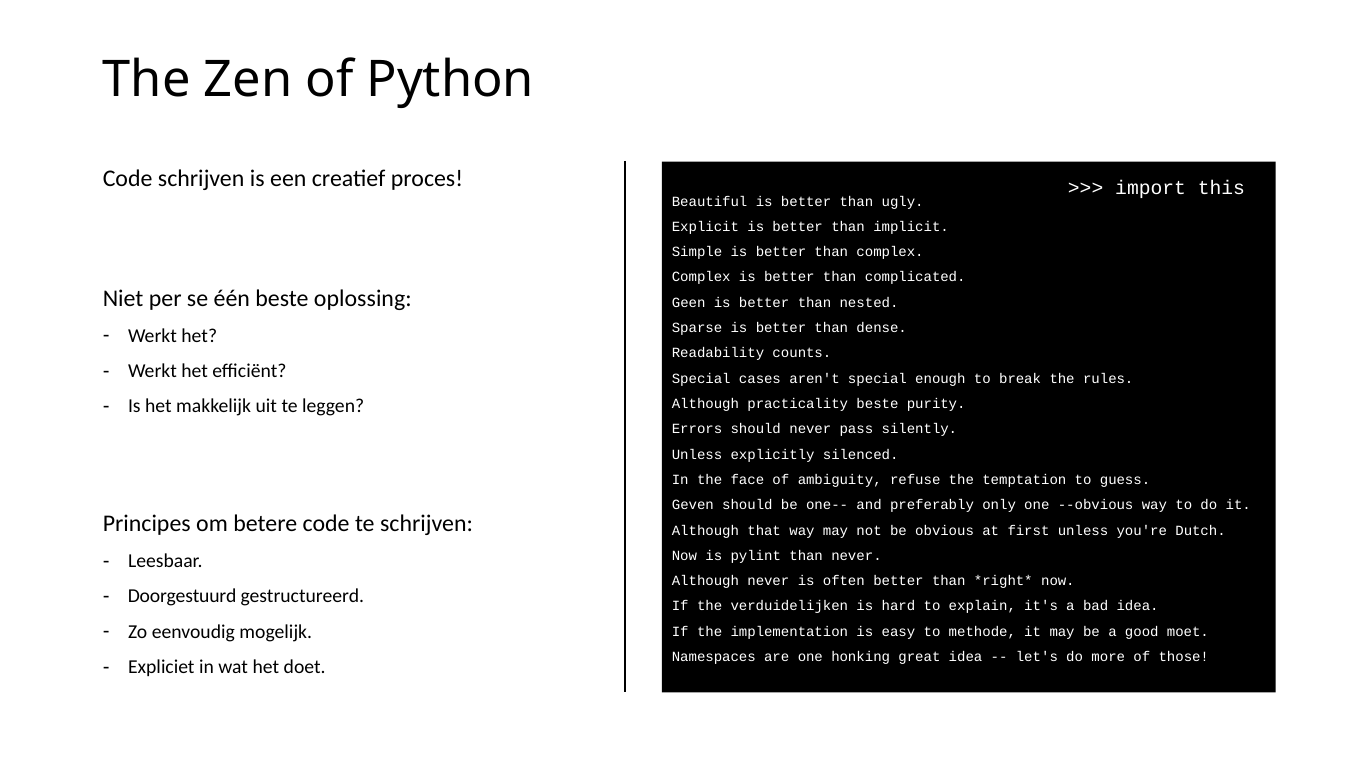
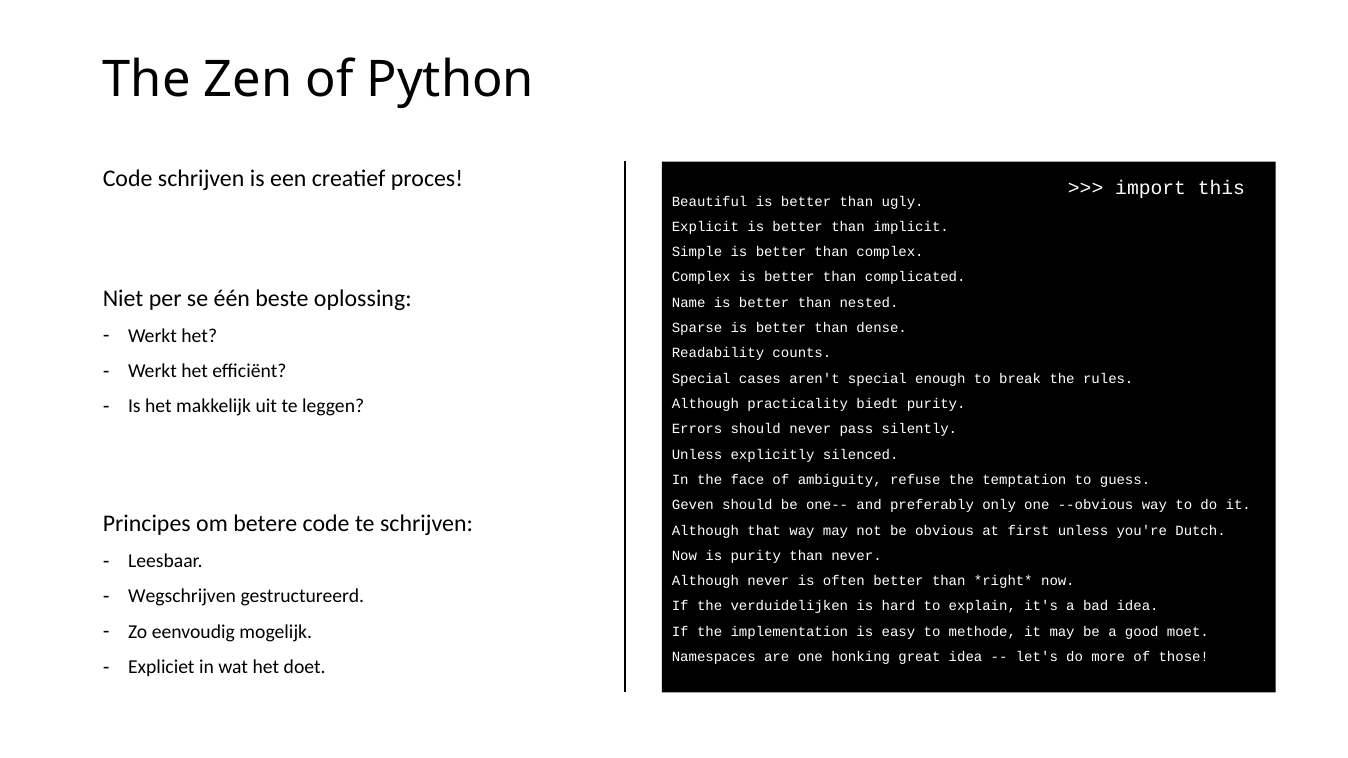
Geen: Geen -> Name
practicality beste: beste -> biedt
is pylint: pylint -> purity
Doorgestuurd: Doorgestuurd -> Wegschrijven
